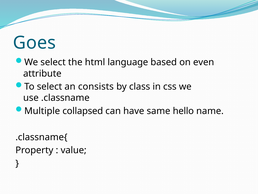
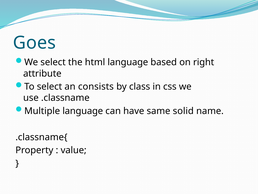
even: even -> right
Multiple collapsed: collapsed -> language
hello: hello -> solid
